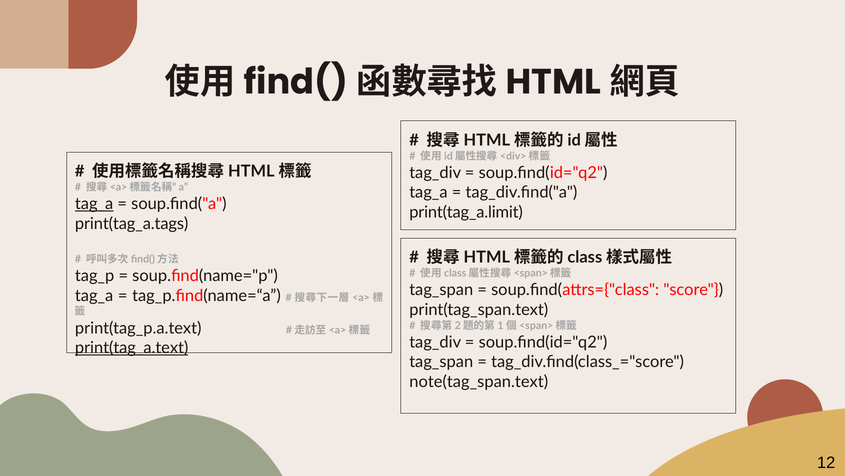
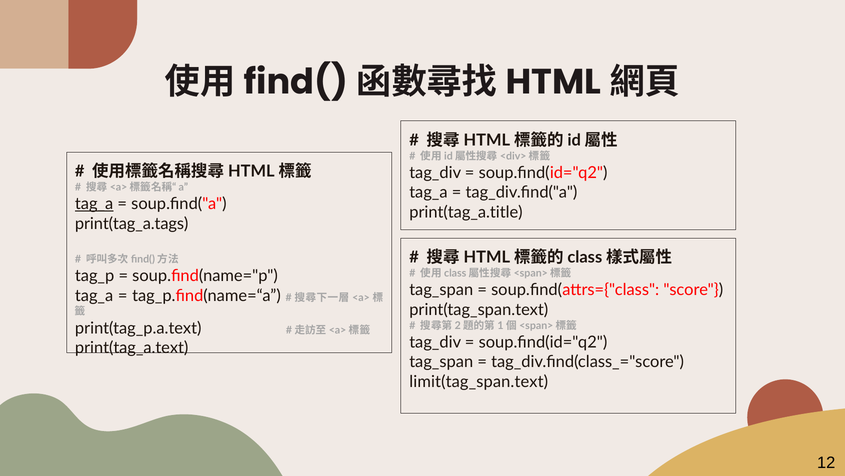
print(tag_a.limit: print(tag_a.limit -> print(tag_a.title
print(tag_a.text underline: present -> none
note(tag_span.text: note(tag_span.text -> limit(tag_span.text
